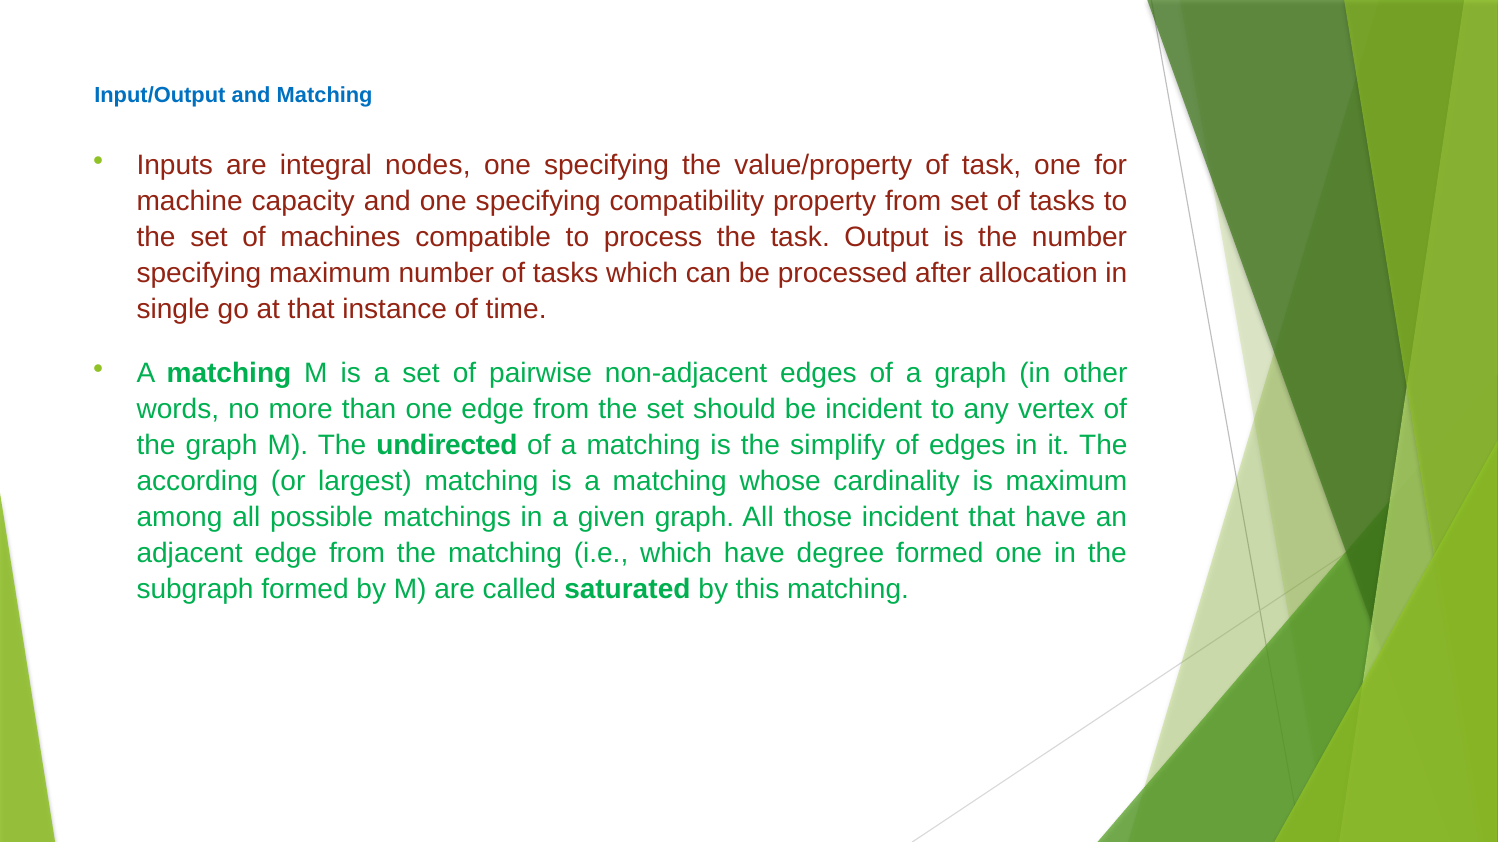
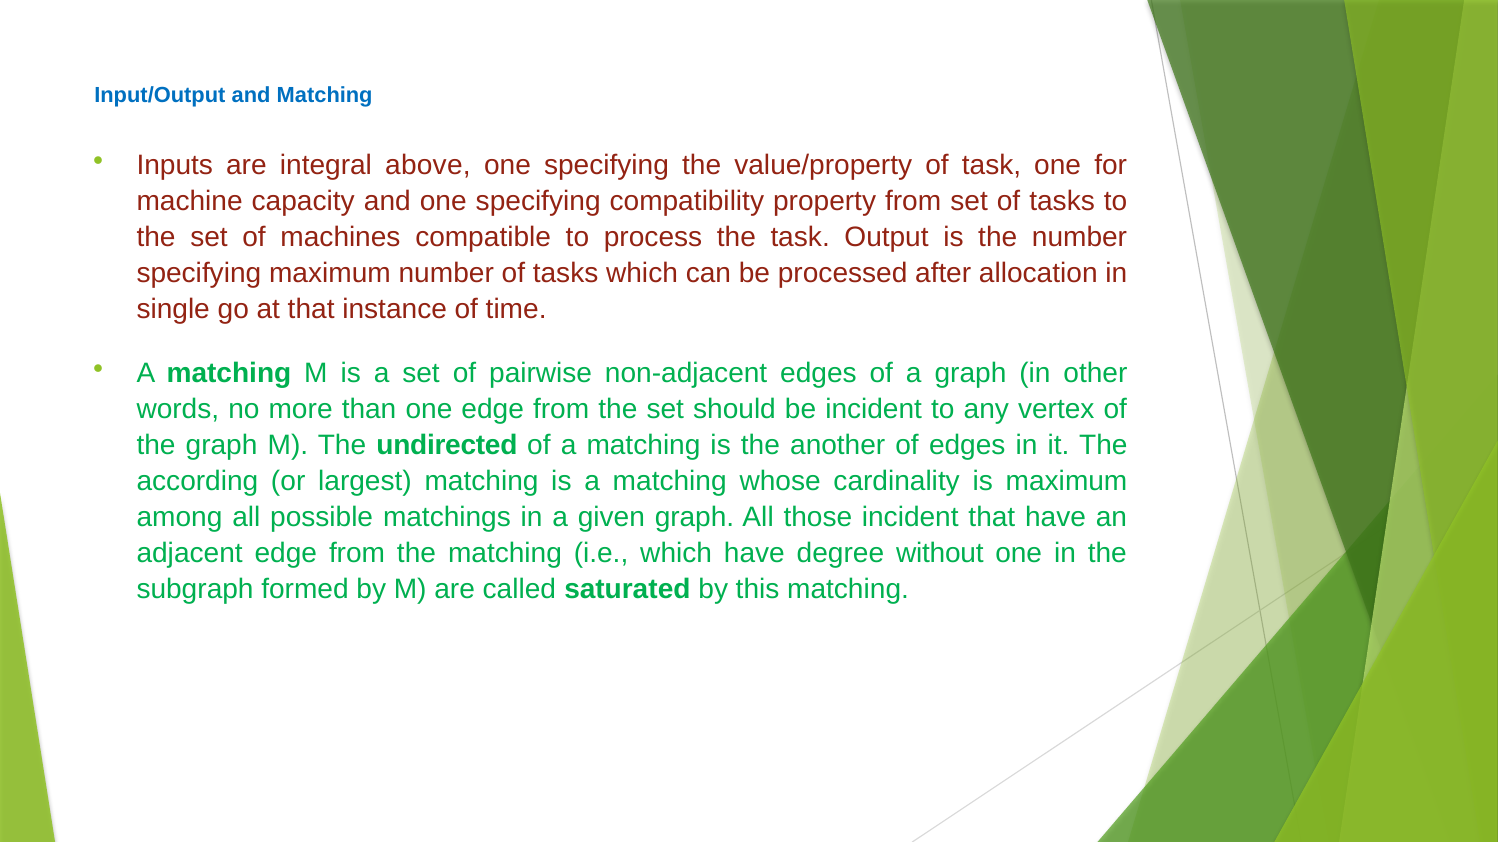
nodes: nodes -> above
simplify: simplify -> another
degree formed: formed -> without
